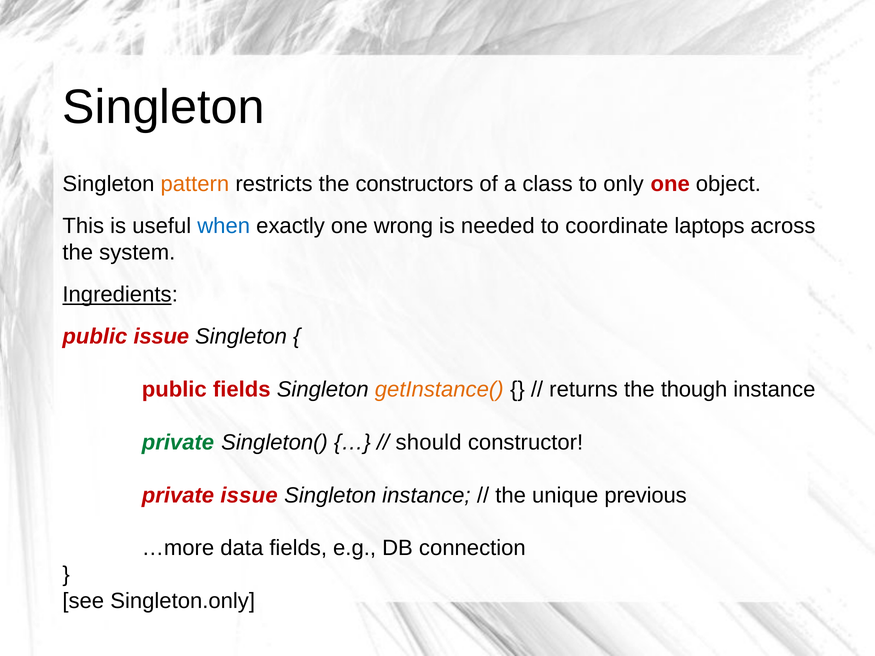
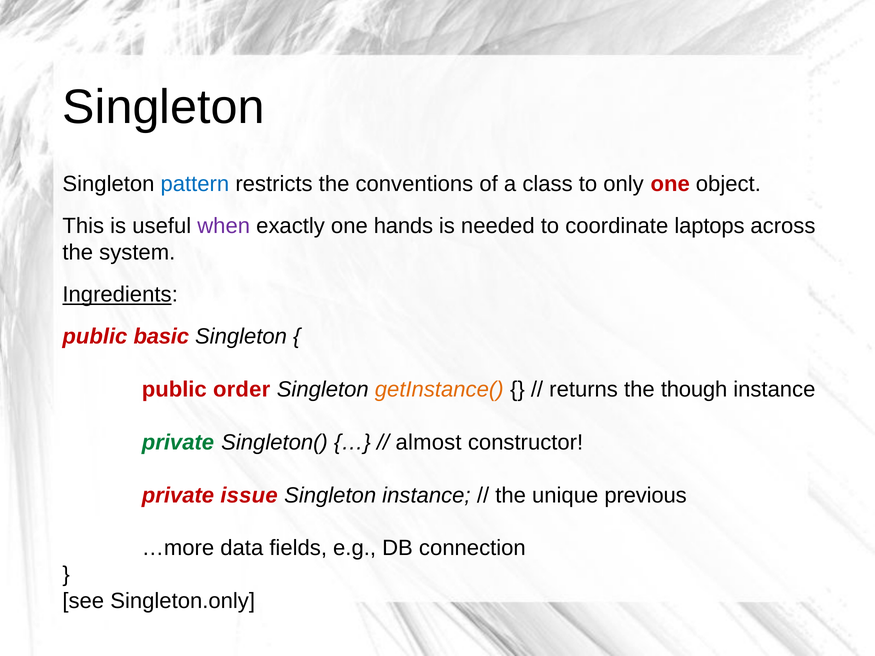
pattern colour: orange -> blue
constructors: constructors -> conventions
when colour: blue -> purple
wrong: wrong -> hands
public issue: issue -> basic
public fields: fields -> order
should: should -> almost
